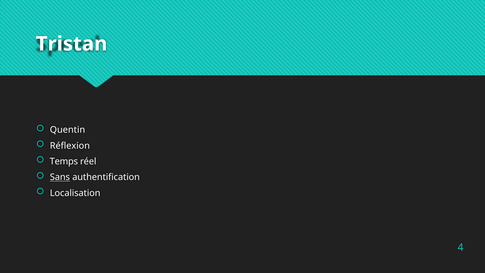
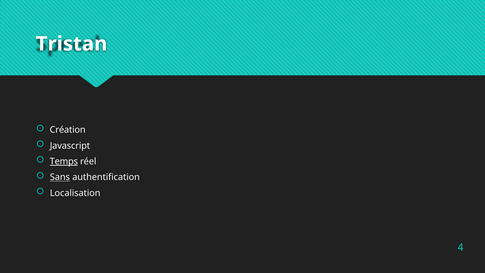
Quentin: Quentin -> Création
Réflexion: Réflexion -> Javascript
Temps underline: none -> present
